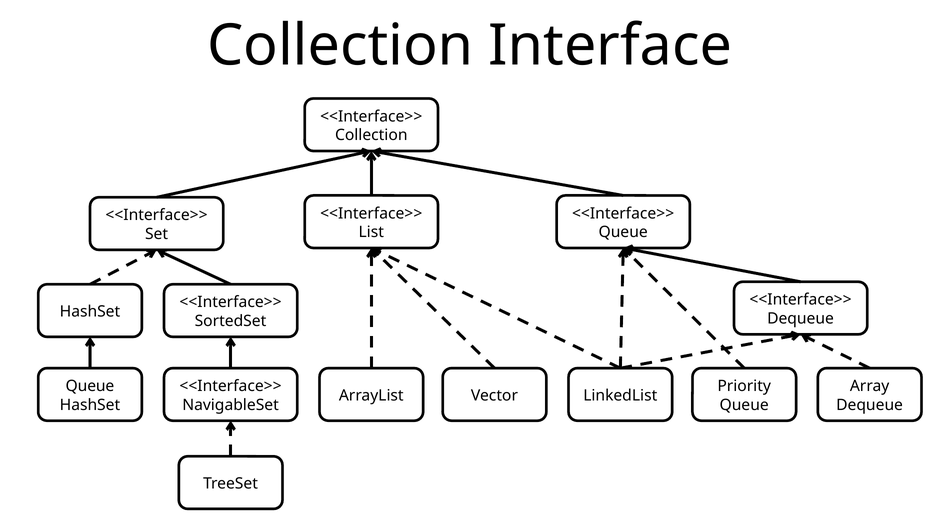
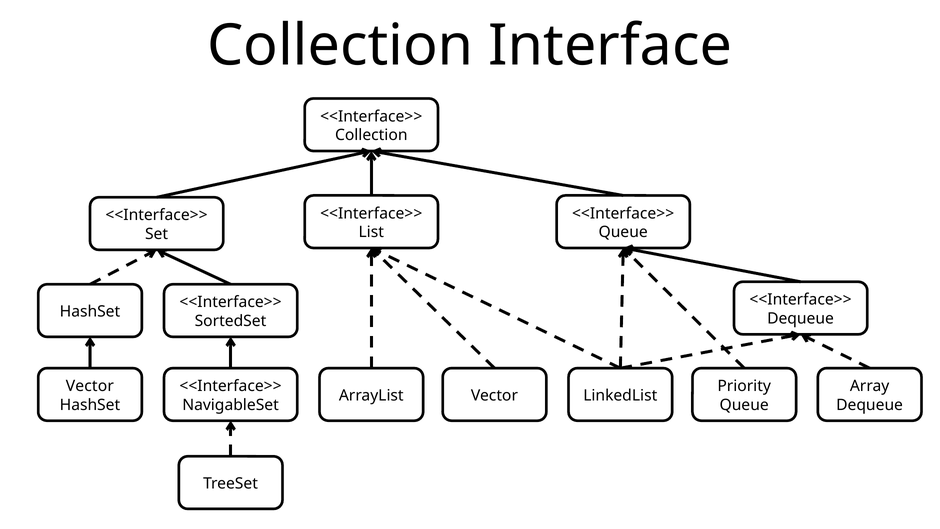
Queue at (90, 386): Queue -> Vector
